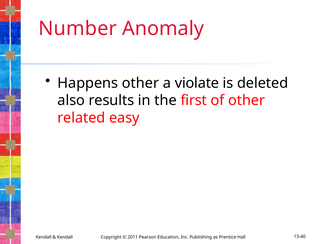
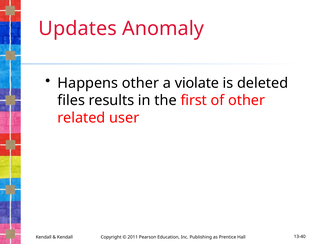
Number: Number -> Updates
also: also -> files
easy: easy -> user
